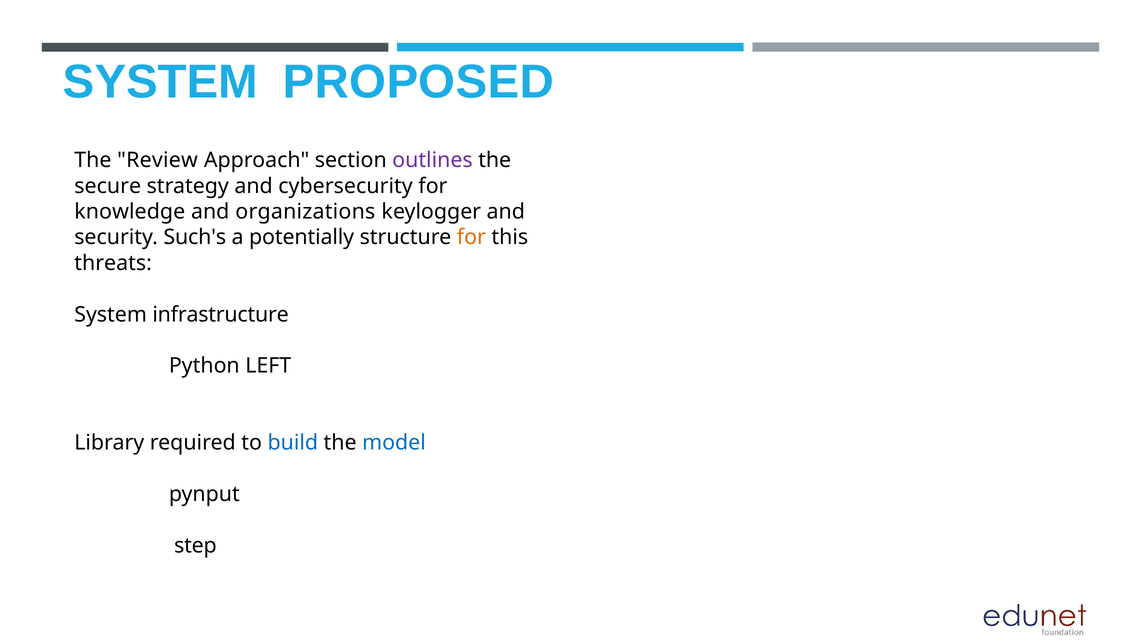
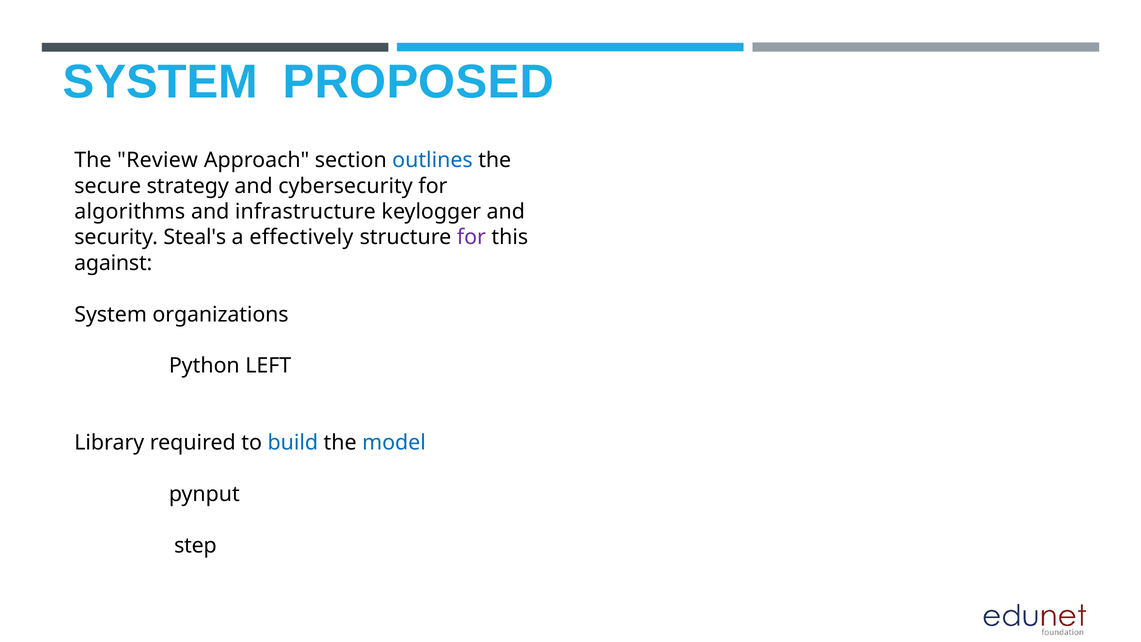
outlines colour: purple -> blue
knowledge: knowledge -> algorithms
organizations: organizations -> infrastructure
Such's: Such's -> Steal's
potentially: potentially -> effectively
for at (471, 237) colour: orange -> purple
threats: threats -> against
infrastructure: infrastructure -> organizations
